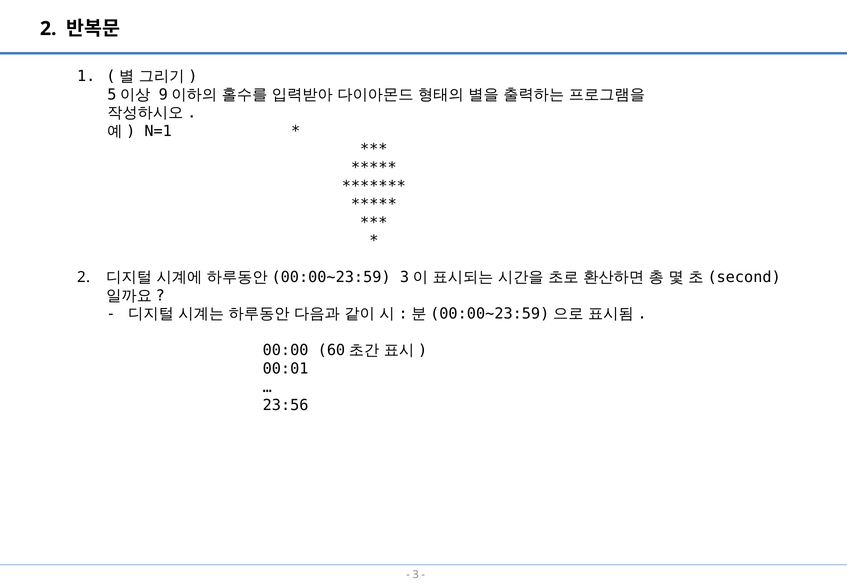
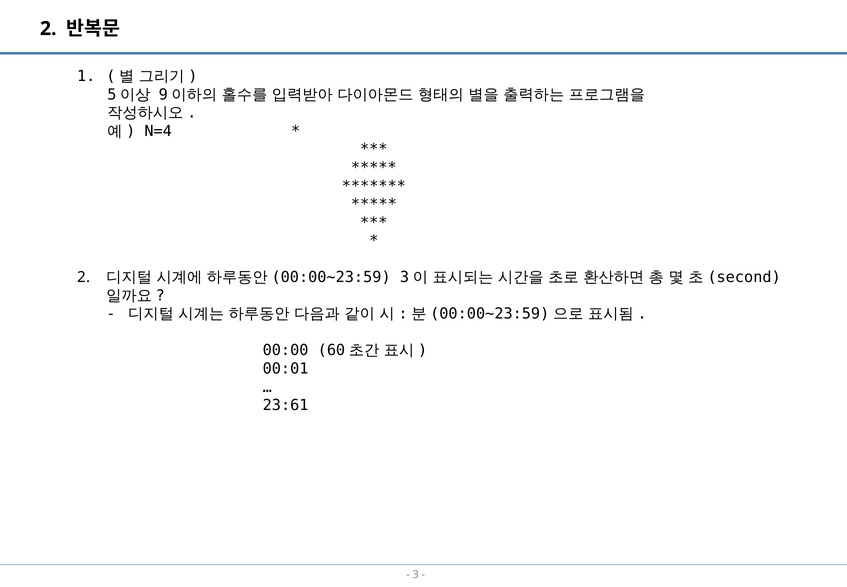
N=1: N=1 -> N=4
23:56: 23:56 -> 23:61
